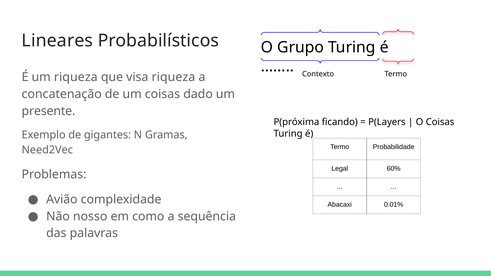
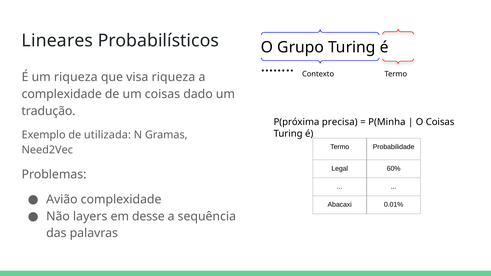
concatenação at (62, 94): concatenação -> complexidade
presente: presente -> tradução
ficando: ficando -> precisa
P(Layers: P(Layers -> P(Minha
gigantes: gigantes -> utilizada
nosso: nosso -> layers
como: como -> desse
